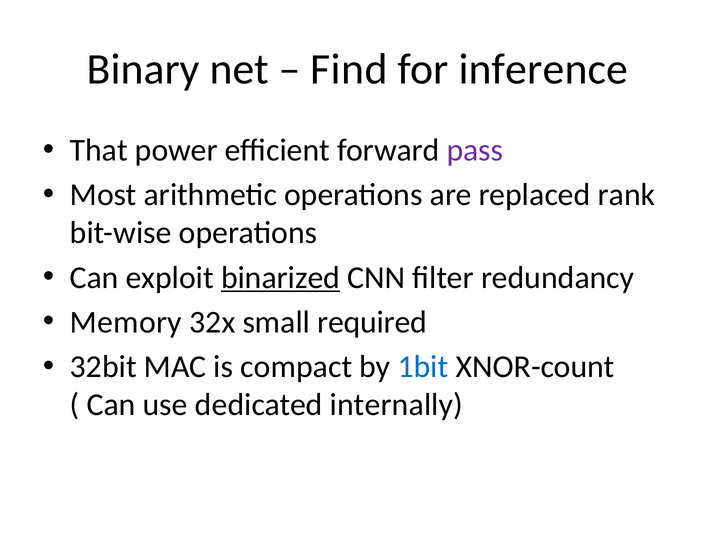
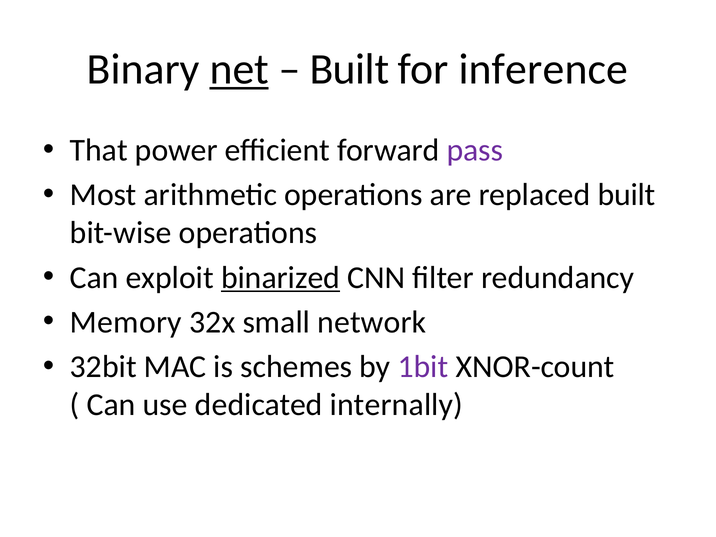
net underline: none -> present
Find at (349, 69): Find -> Built
replaced rank: rank -> built
required: required -> network
compact: compact -> schemes
1bit colour: blue -> purple
